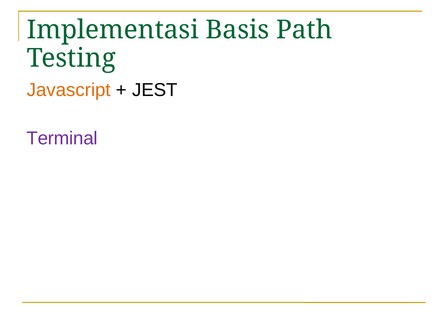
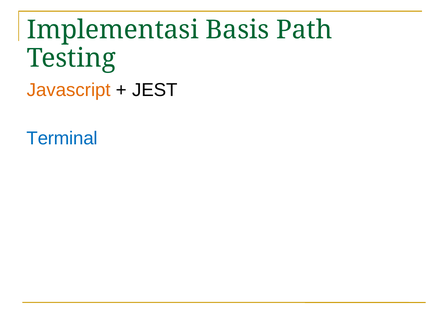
Terminal colour: purple -> blue
